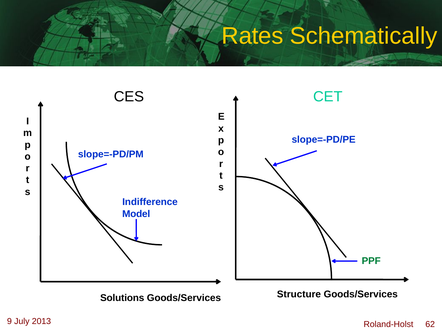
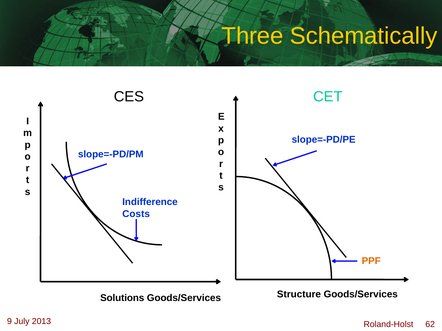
Rates: Rates -> Three
Model: Model -> Costs
PPF colour: green -> orange
